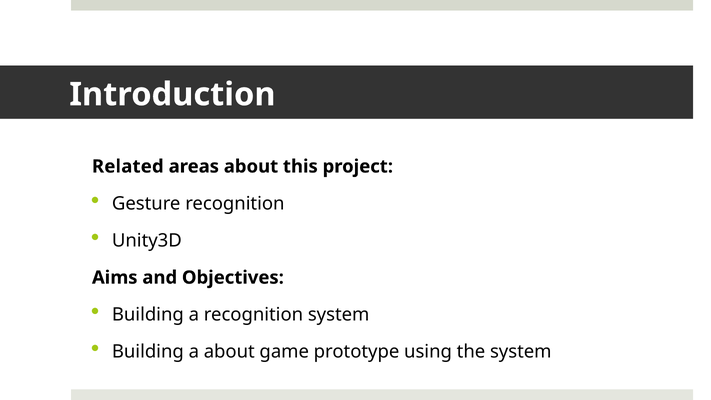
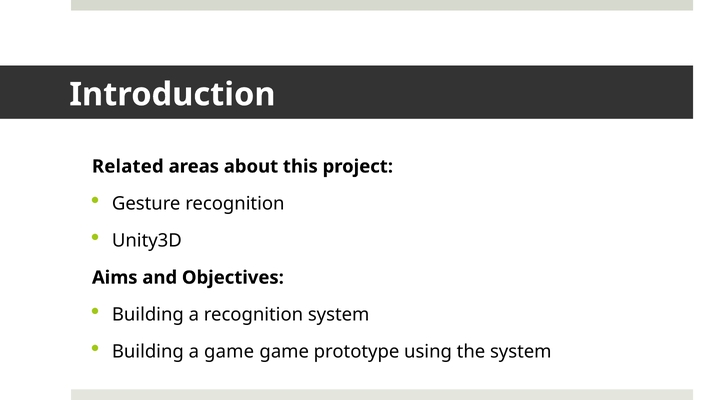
a about: about -> game
